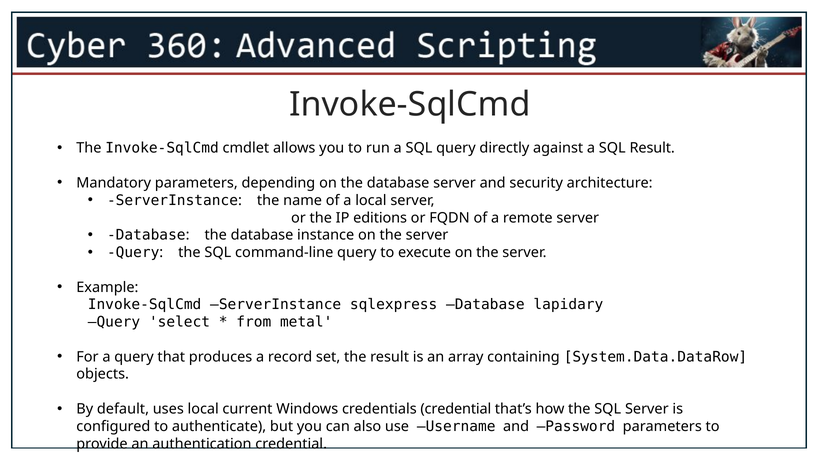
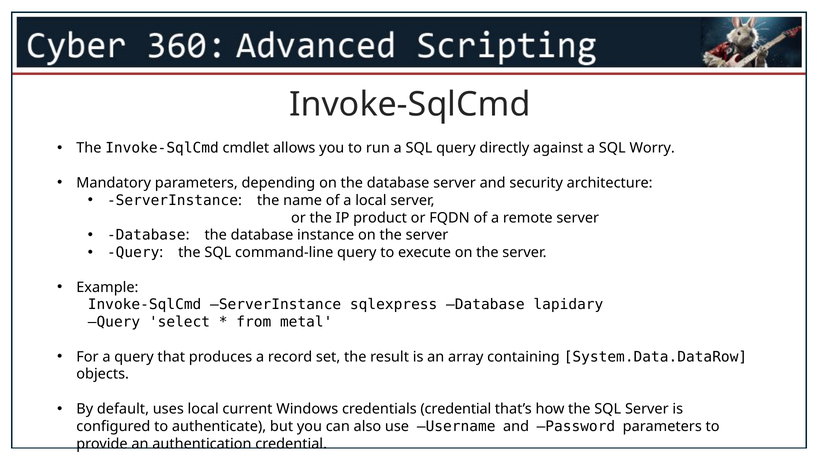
SQL Result: Result -> Worry
editions: editions -> product
